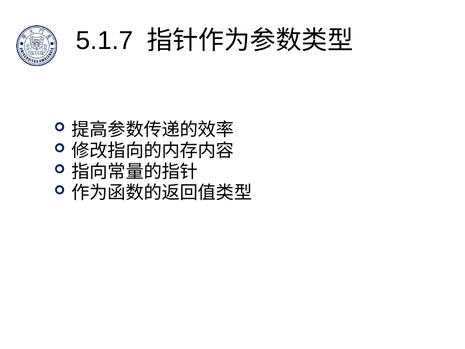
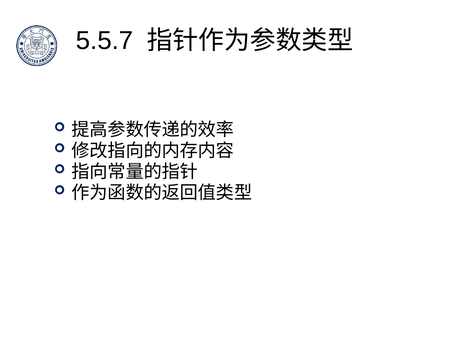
5.1.7: 5.1.7 -> 5.5.7
